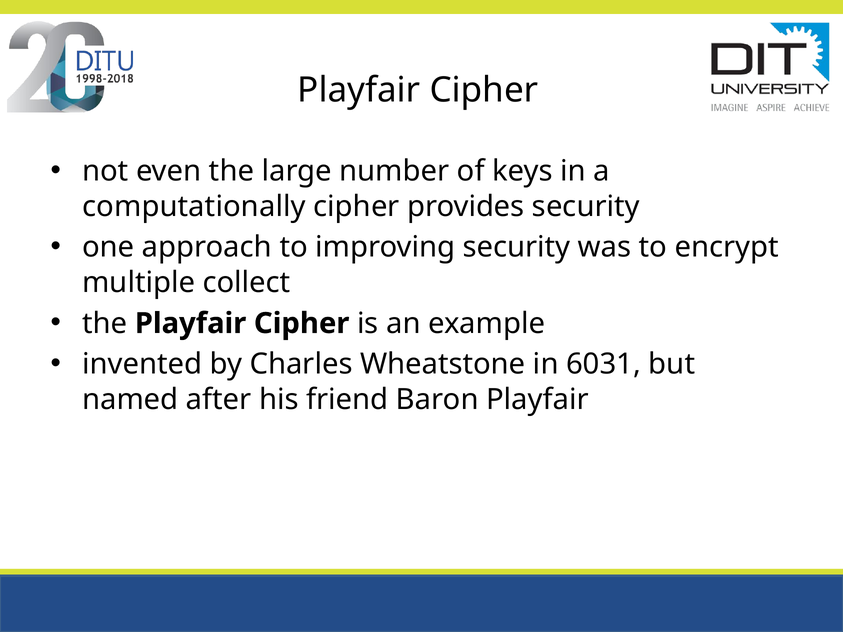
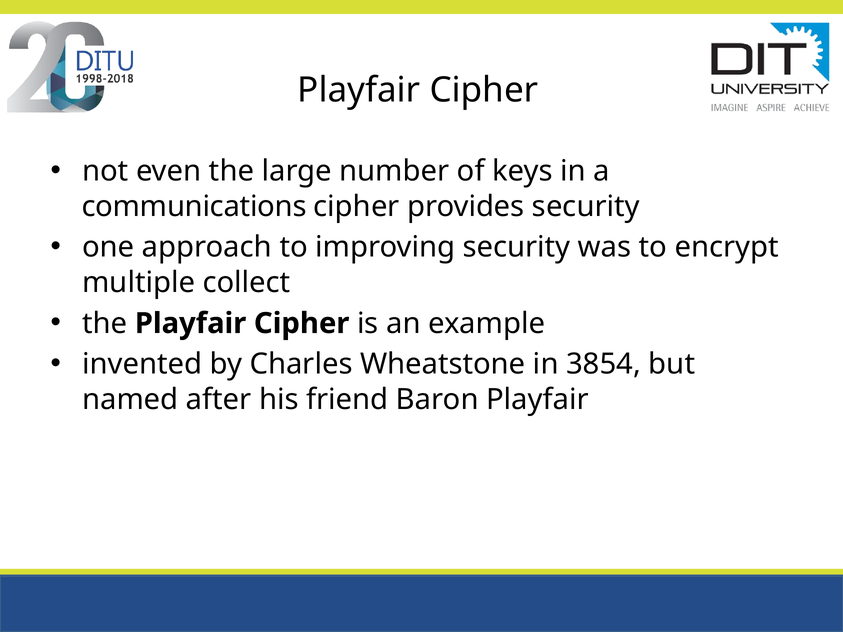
computationally: computationally -> communications
6031: 6031 -> 3854
